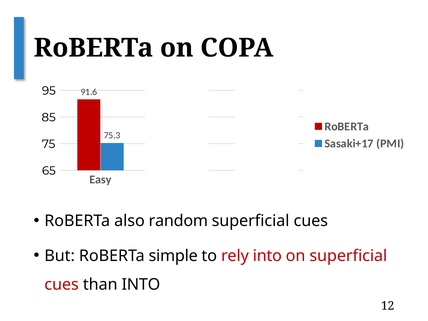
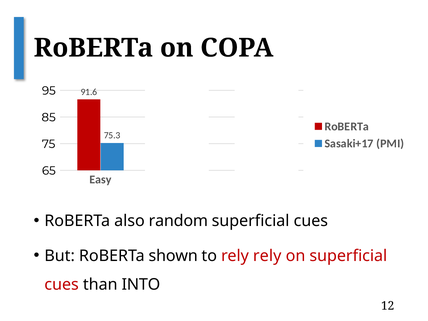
simple: simple -> shown
rely into: into -> rely
